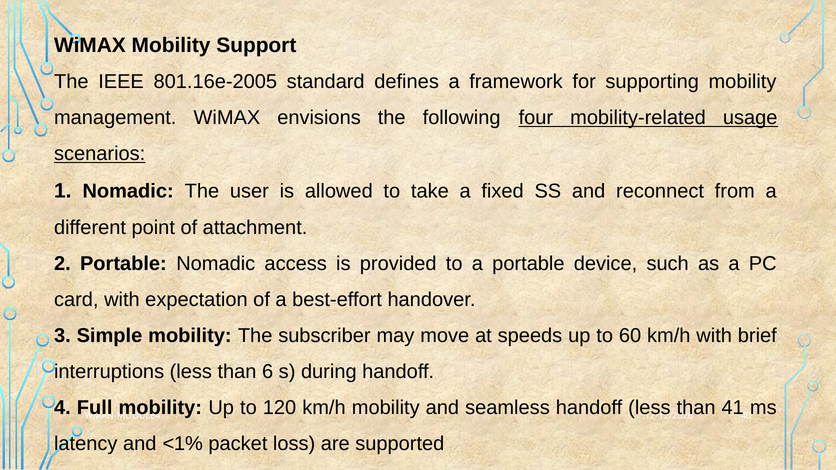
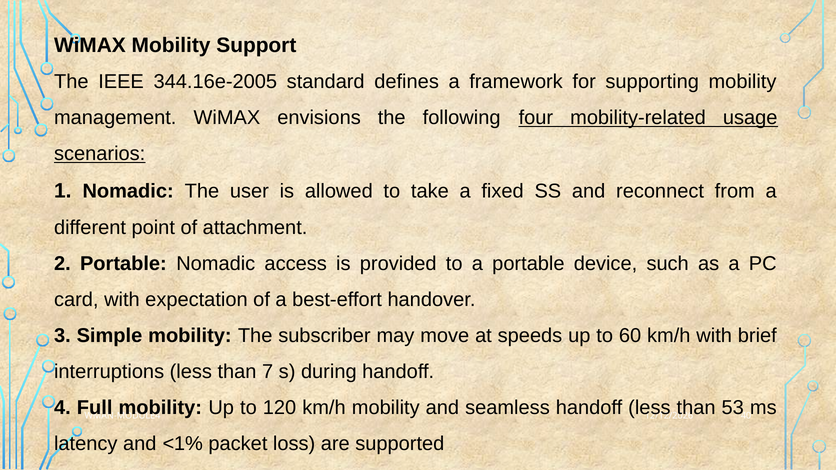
801.16e-2005: 801.16e-2005 -> 344.16e-2005
6: 6 -> 7
41: 41 -> 53
